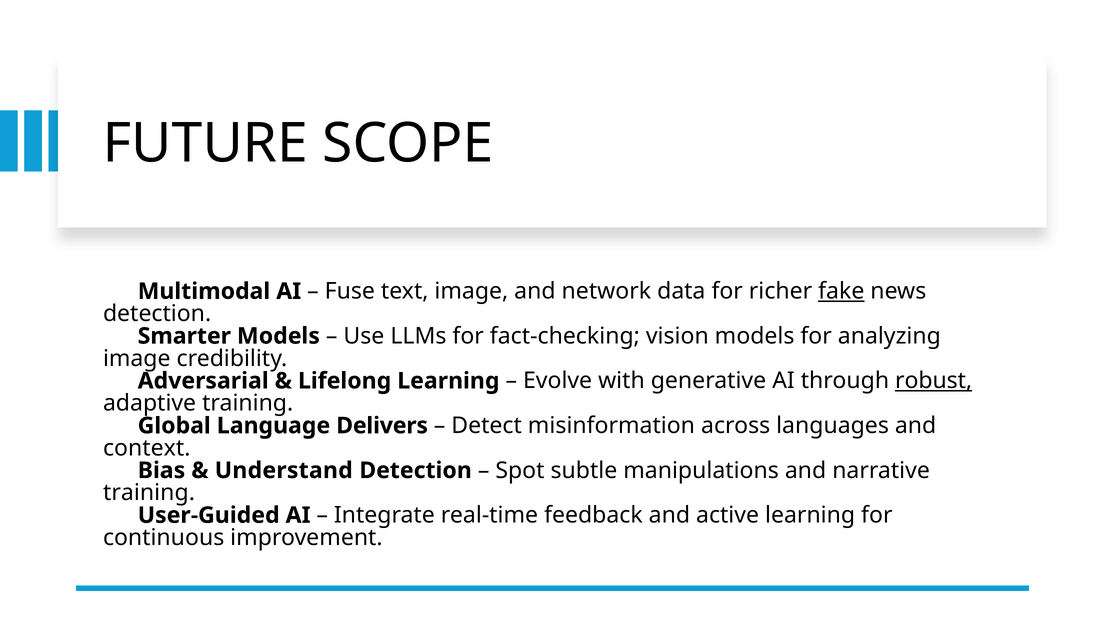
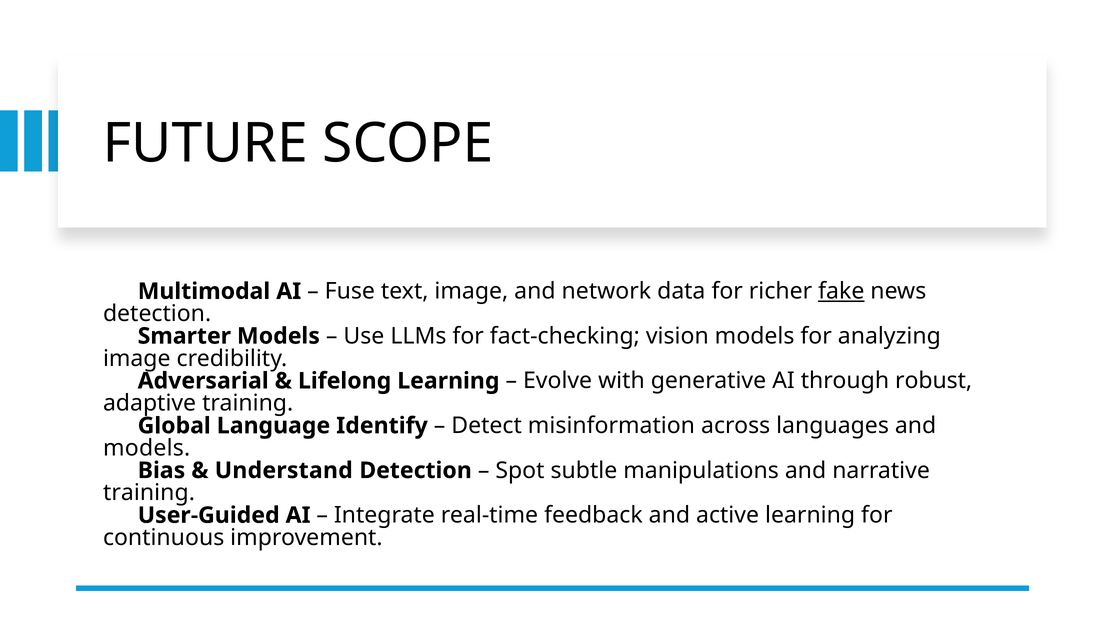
robust underline: present -> none
Delivers: Delivers -> Identify
context at (147, 448): context -> models
